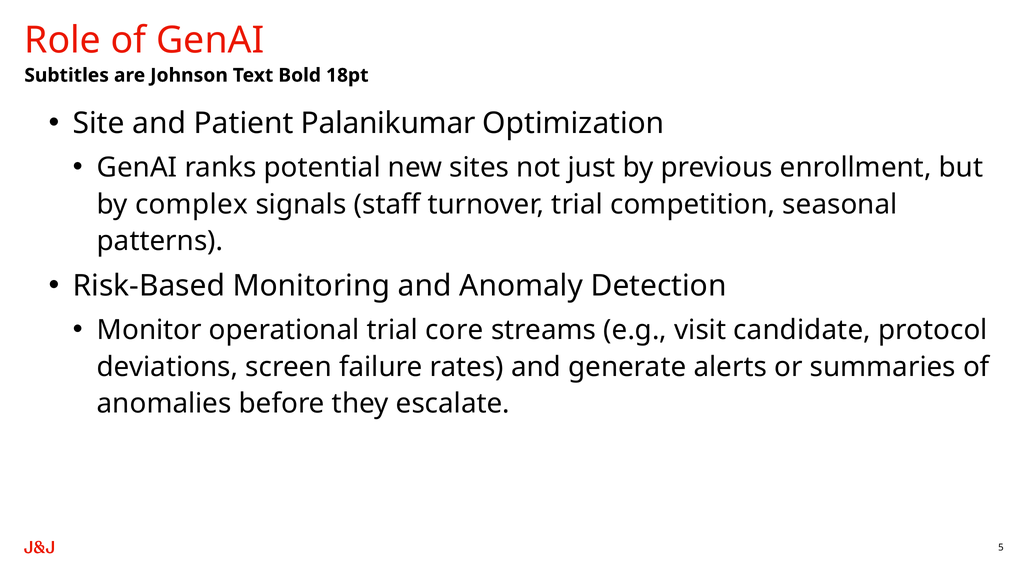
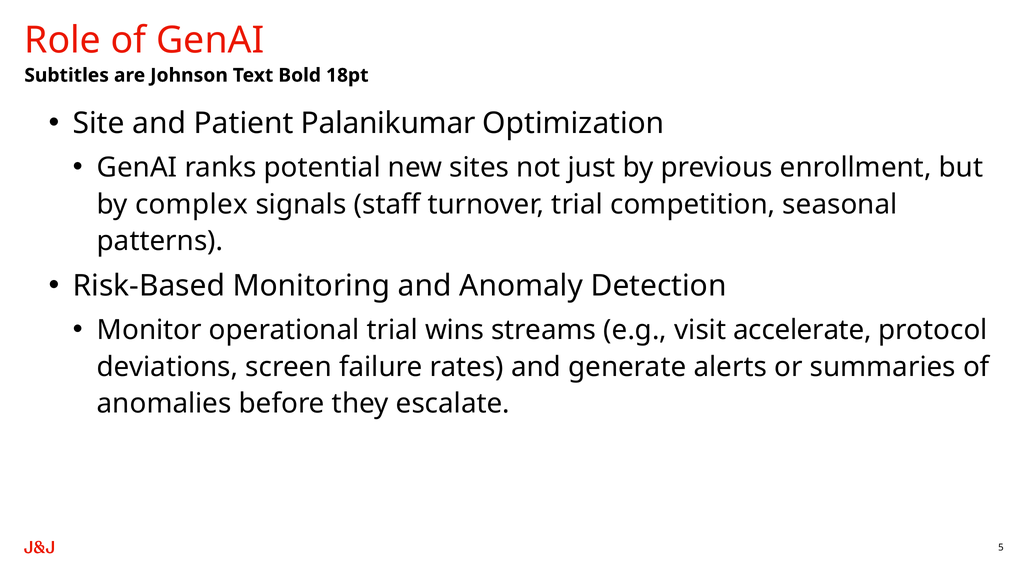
core: core -> wins
candidate: candidate -> accelerate
